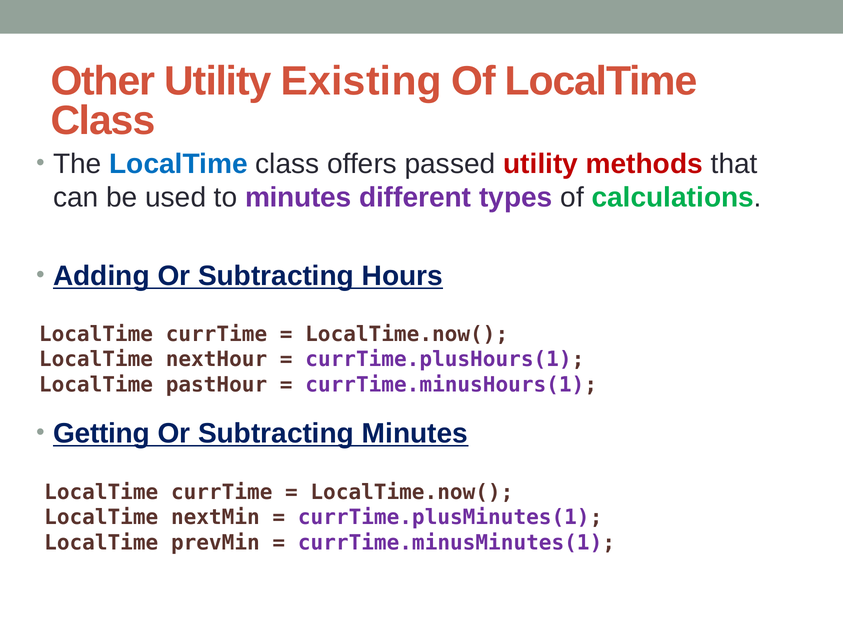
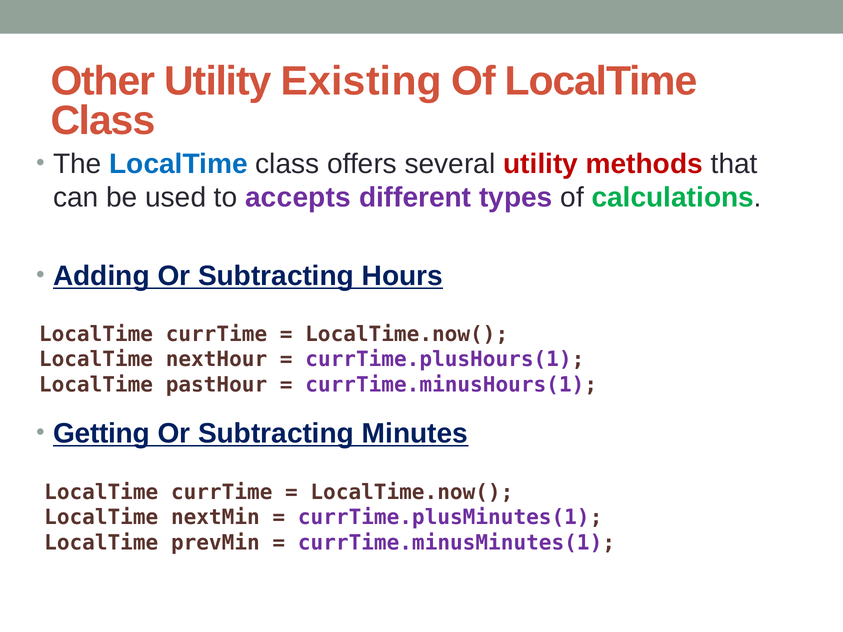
passed: passed -> several
to minutes: minutes -> accepts
